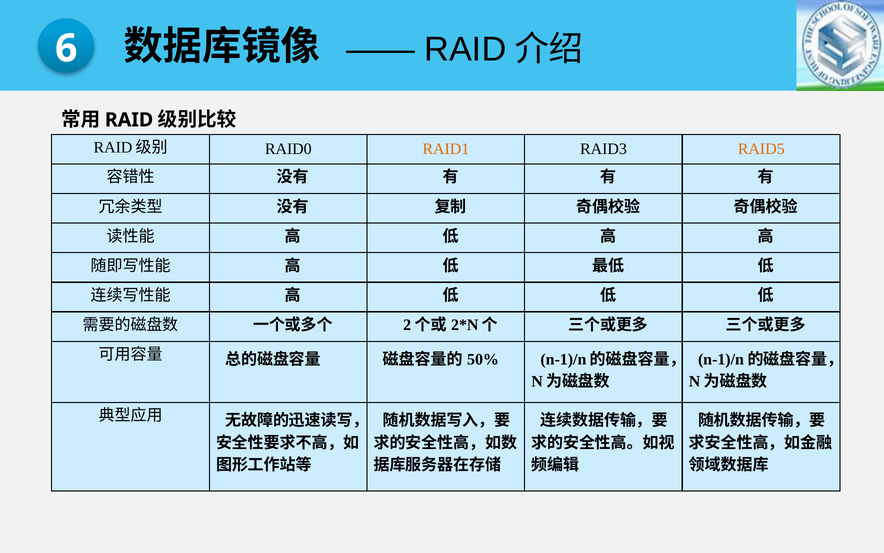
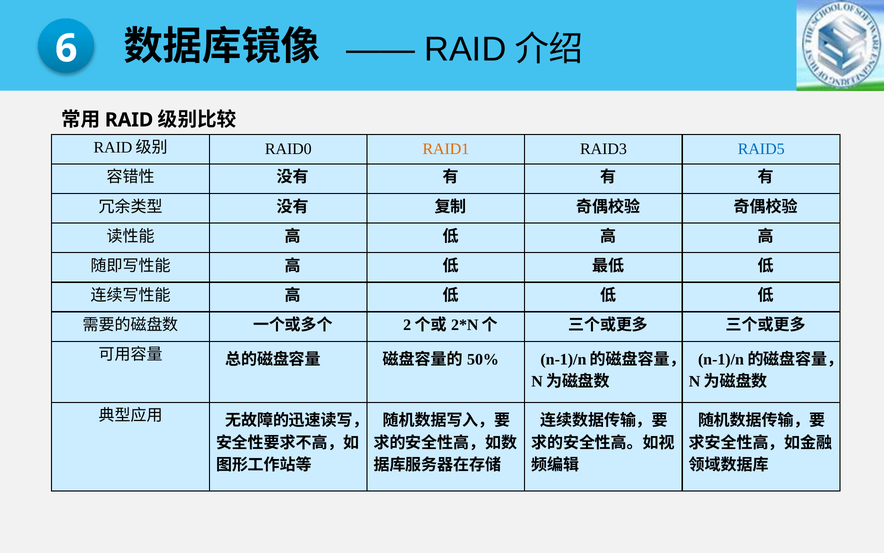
RAID5 colour: orange -> blue
